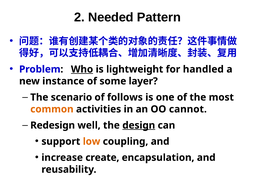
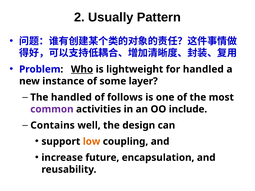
Needed: Needed -> Usually
The scenario: scenario -> handled
common colour: orange -> purple
cannot: cannot -> include
Redesign: Redesign -> Contains
design underline: present -> none
create: create -> future
